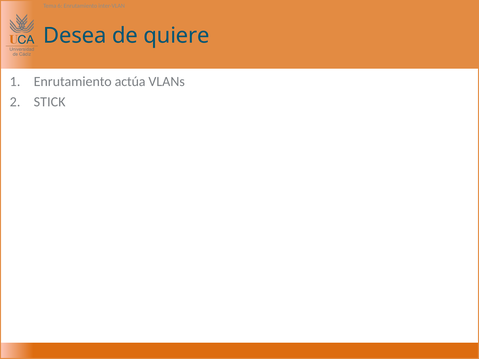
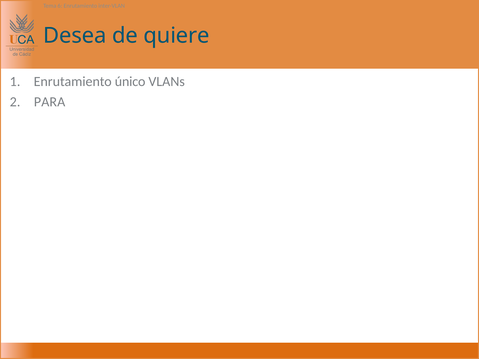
actúa: actúa -> único
STICK: STICK -> PARA
